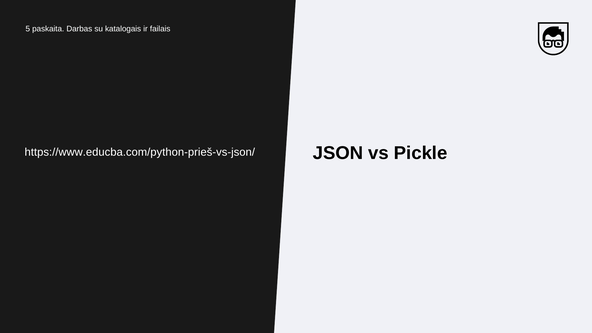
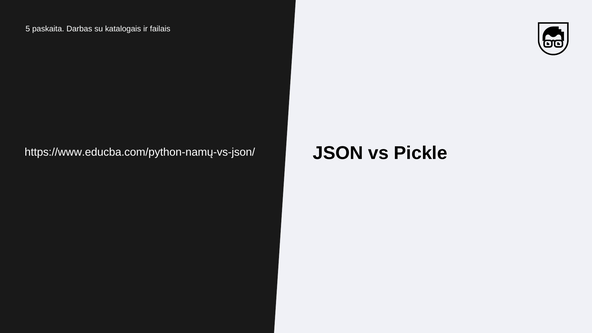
https://www.educba.com/python-prieš-vs-json/: https://www.educba.com/python-prieš-vs-json/ -> https://www.educba.com/python-namų-vs-json/
